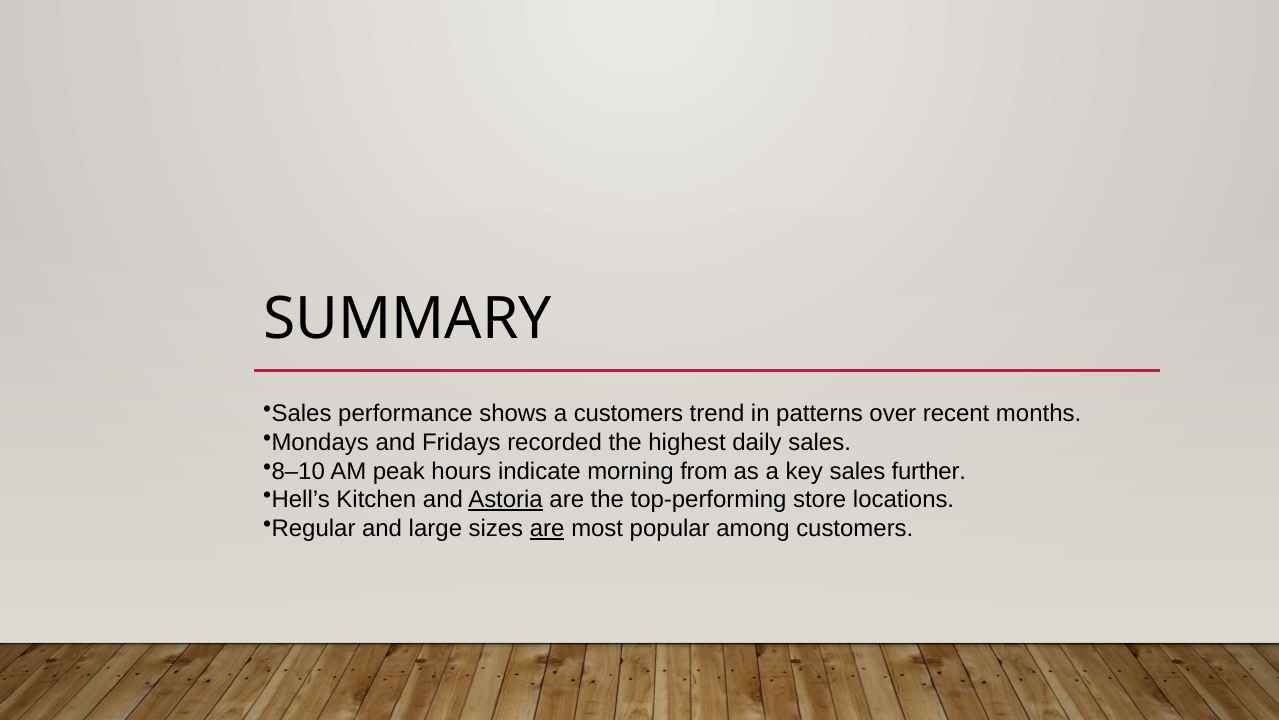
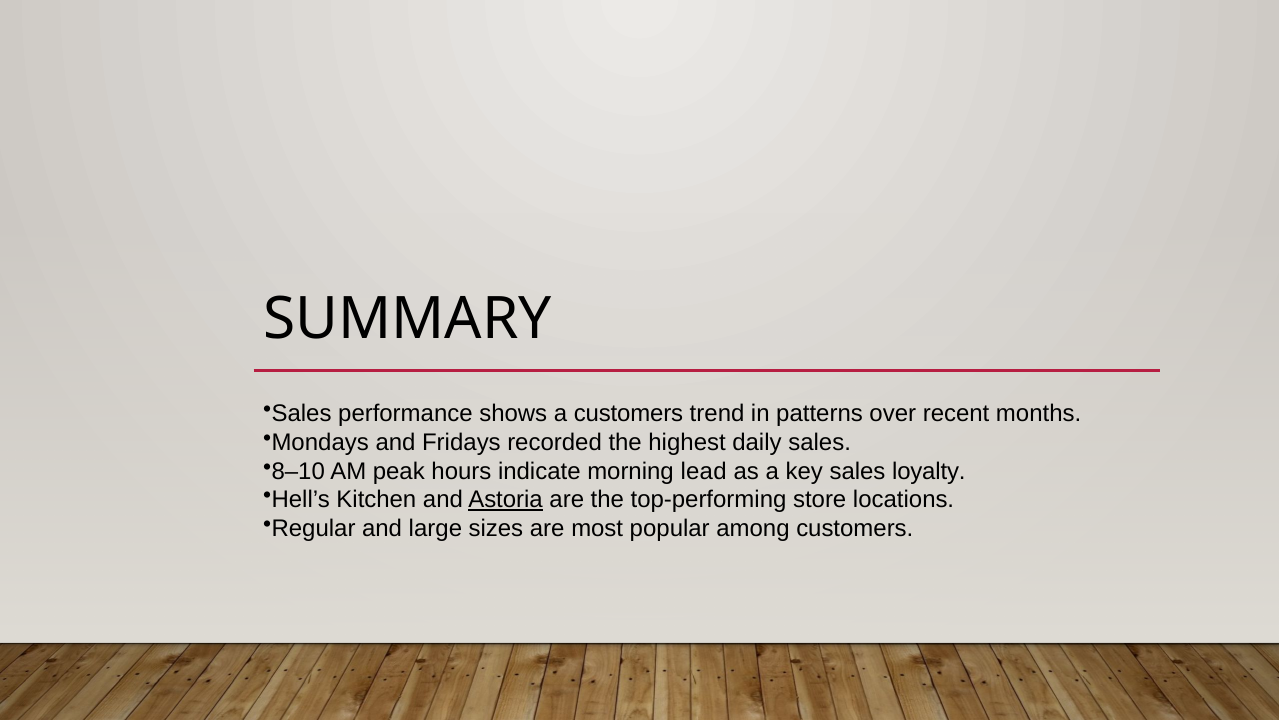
from: from -> lead
further: further -> loyalty
are at (547, 528) underline: present -> none
